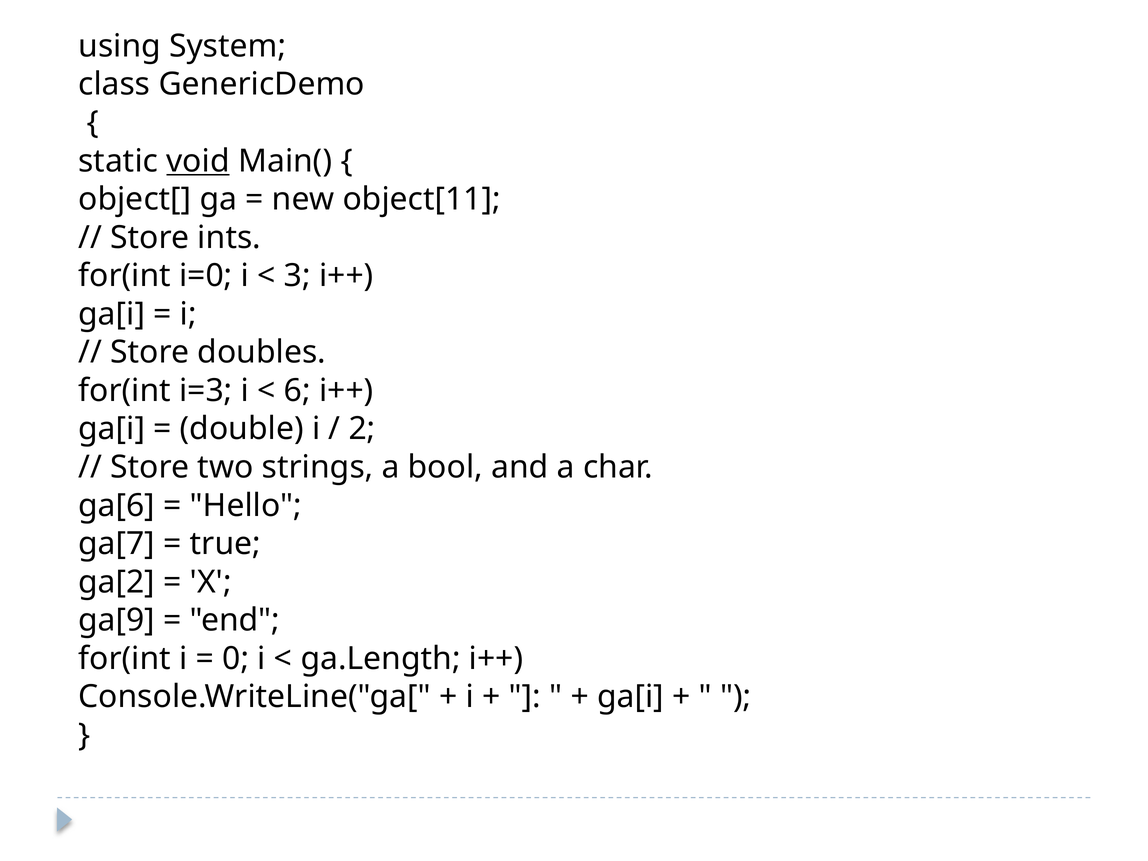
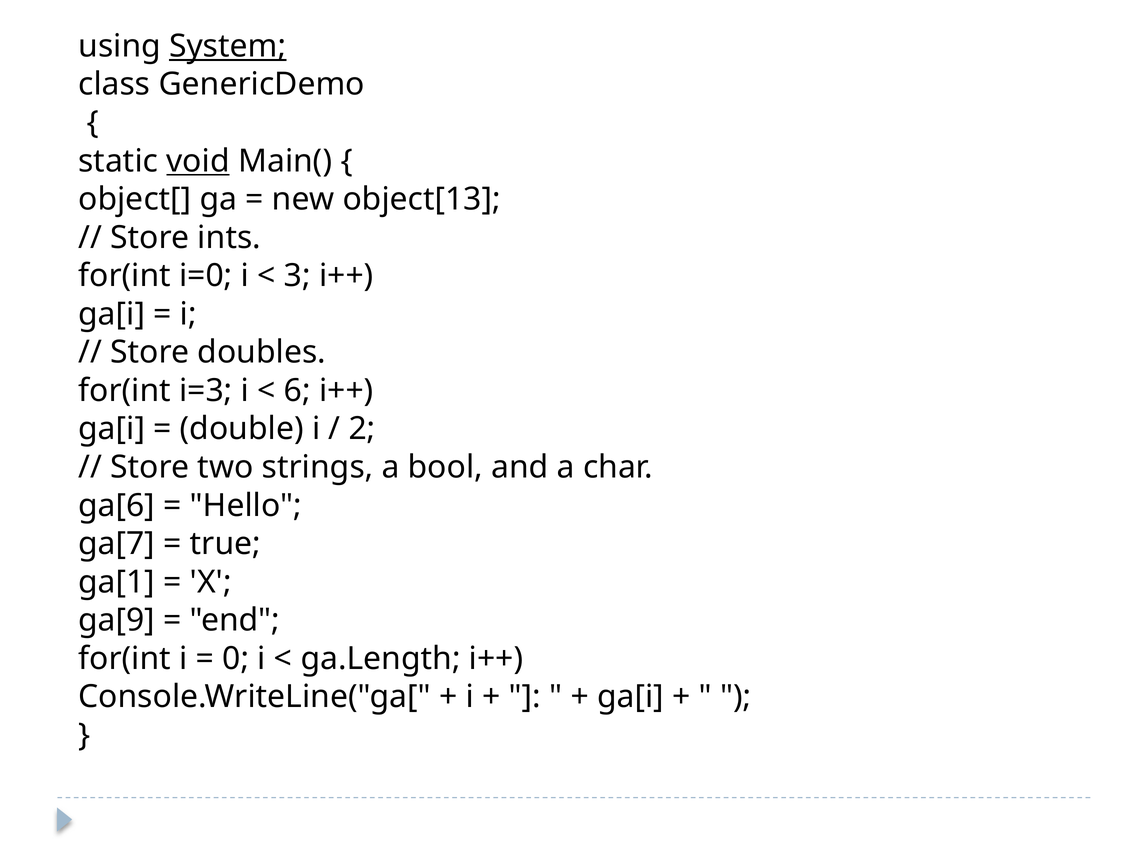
System underline: none -> present
object[11: object[11 -> object[13
ga[2: ga[2 -> ga[1
